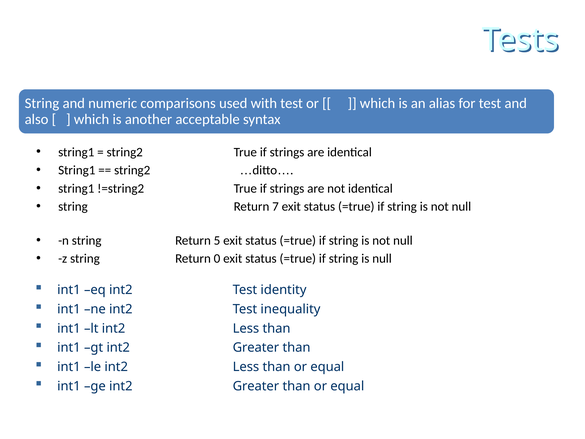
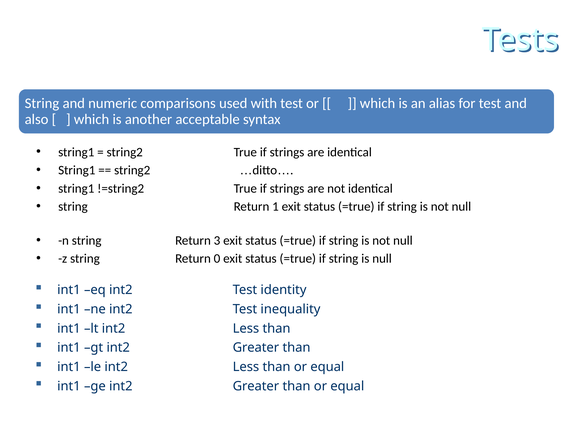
7: 7 -> 1
5: 5 -> 3
